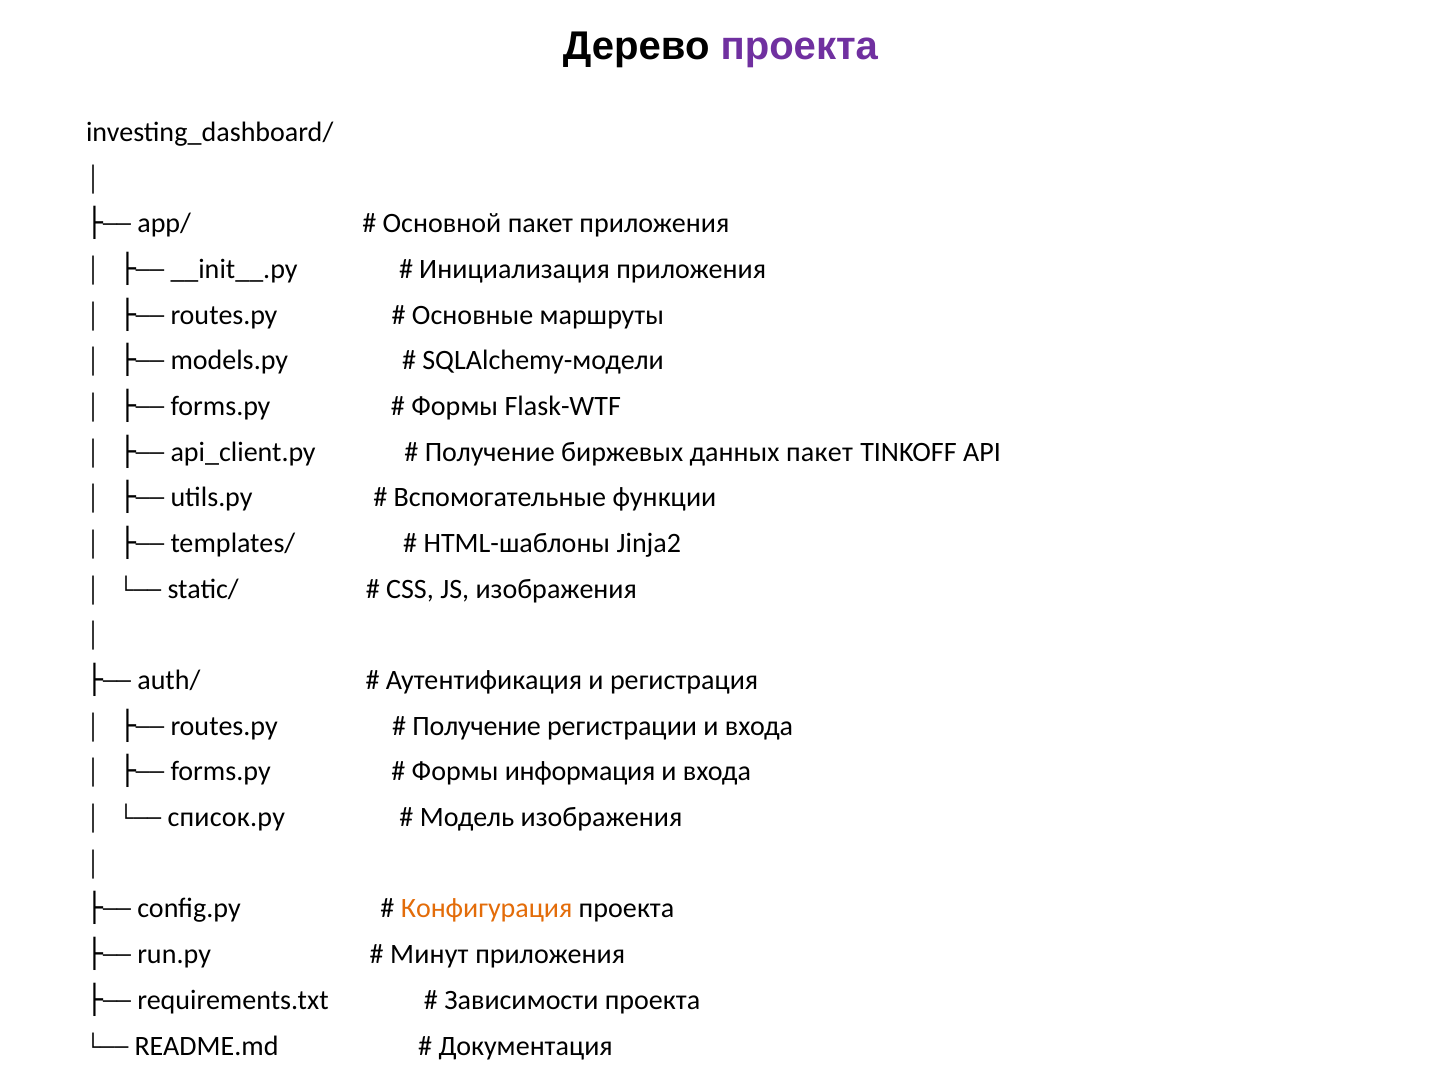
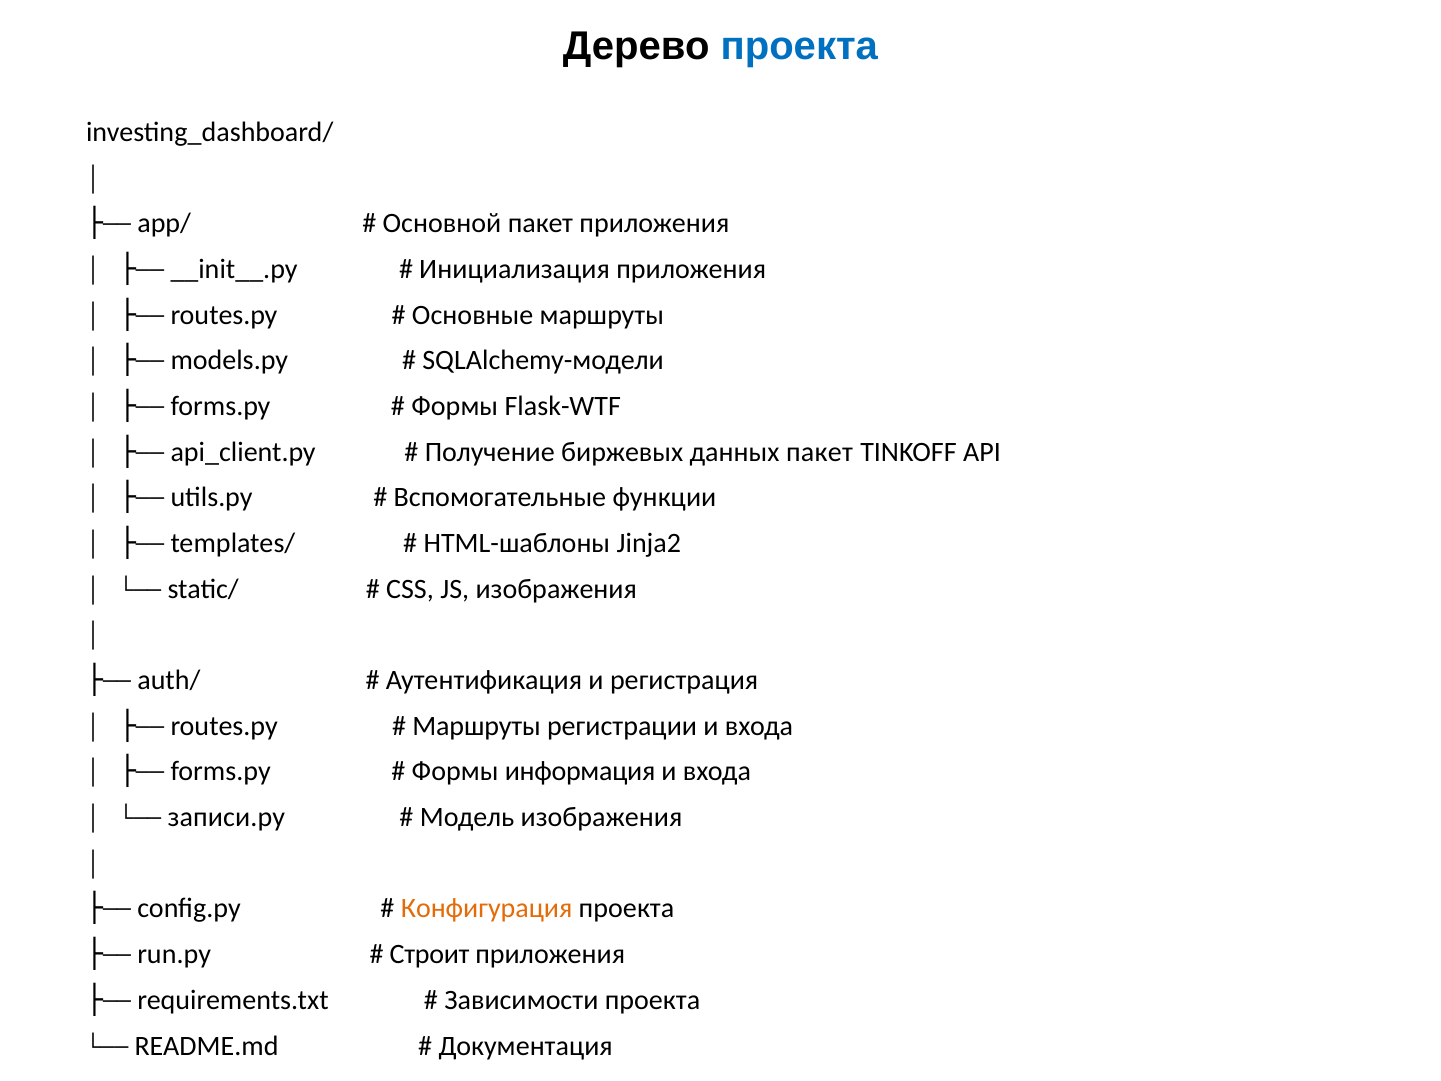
проекта at (799, 46) colour: purple -> blue
Получение at (477, 726): Получение -> Маршруты
список.py: список.py -> записи.py
Минут: Минут -> Строит
